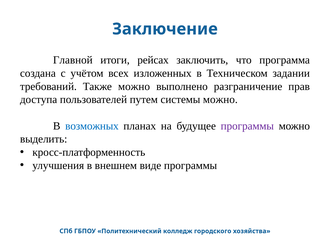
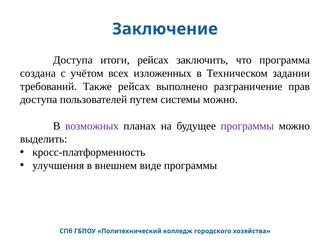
Главной at (73, 60): Главной -> Доступа
Также можно: можно -> рейсах
возможных colour: blue -> purple
